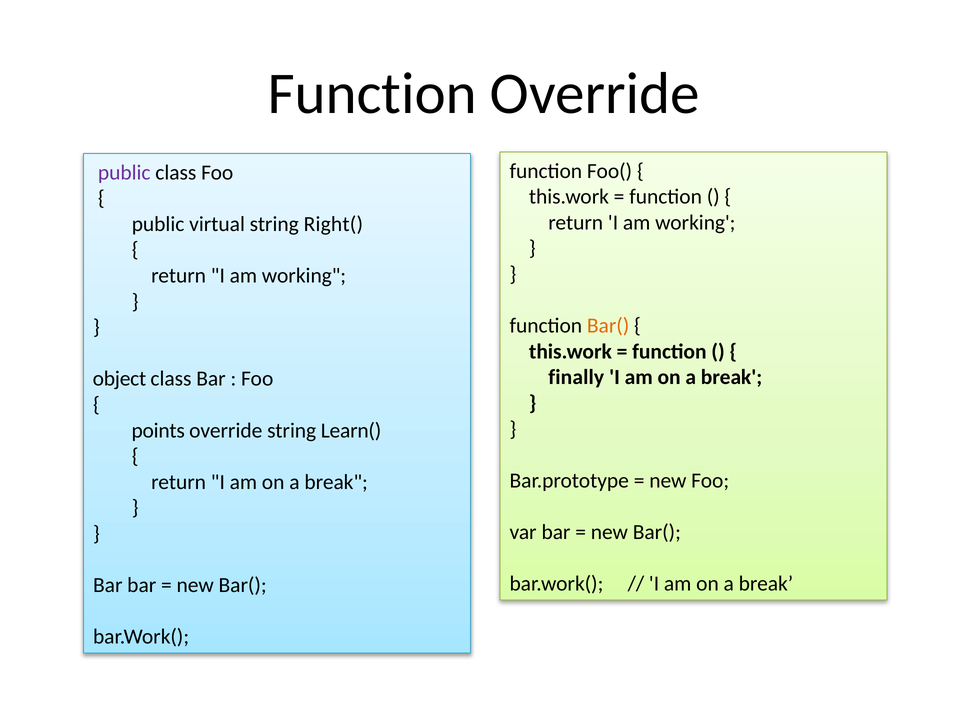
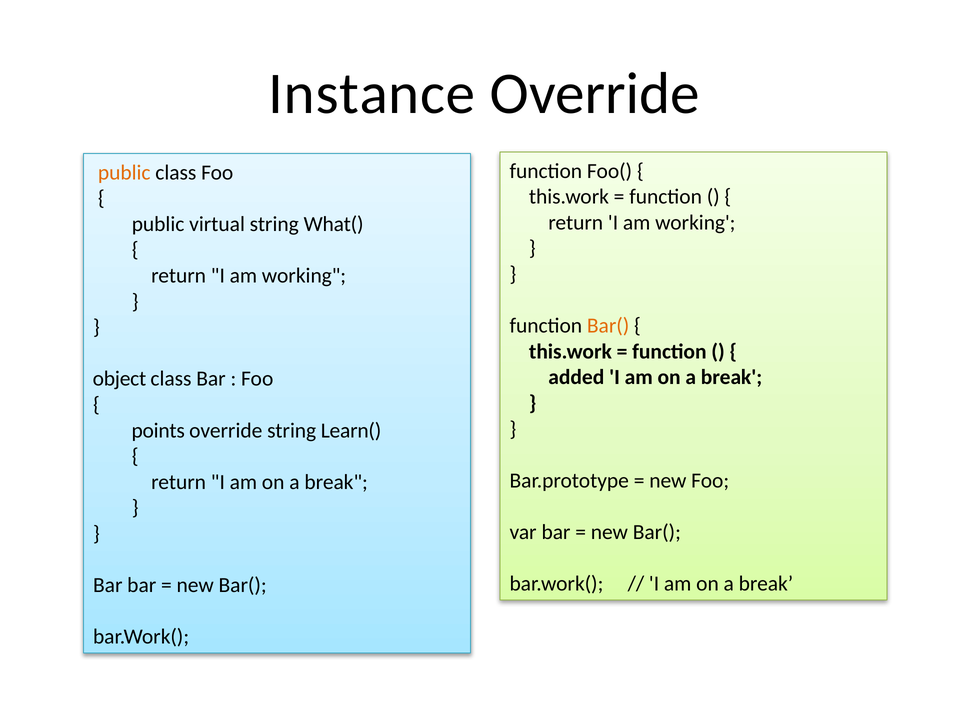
Function at (372, 94): Function -> Instance
public at (124, 172) colour: purple -> orange
Right(: Right( -> What(
finally: finally -> added
